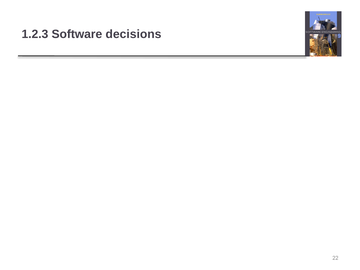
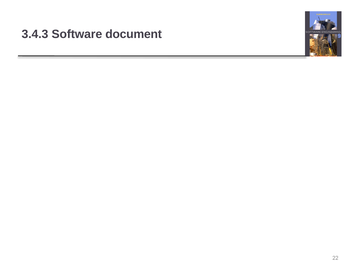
1.2.3: 1.2.3 -> 3.4.3
decisions: decisions -> document
